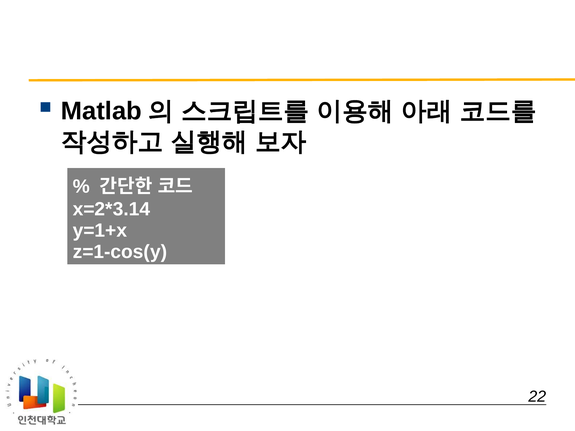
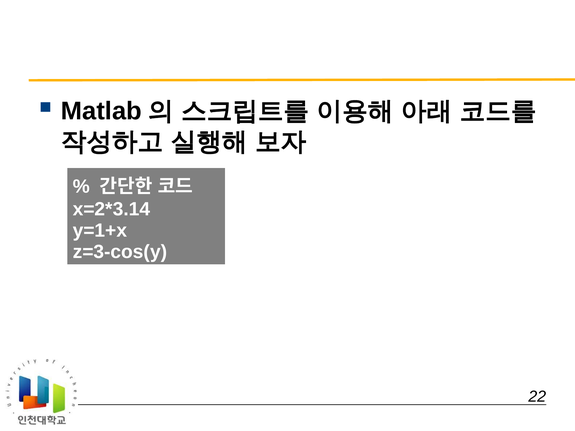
z=1-cos(y: z=1-cos(y -> z=3-cos(y
